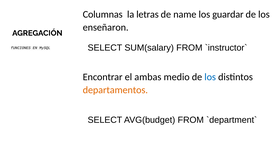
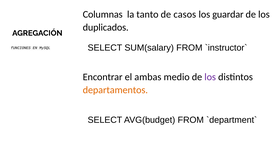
letras: letras -> tanto
name: name -> casos
enseñaron: enseñaron -> duplicados
los at (210, 77) colour: blue -> purple
